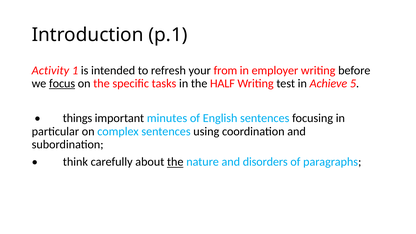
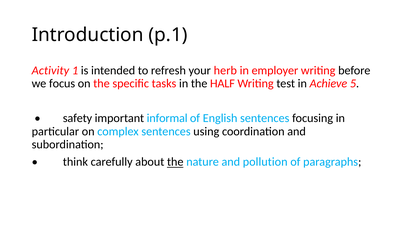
from: from -> herb
focus underline: present -> none
things: things -> safety
minutes: minutes -> informal
disorders: disorders -> pollution
